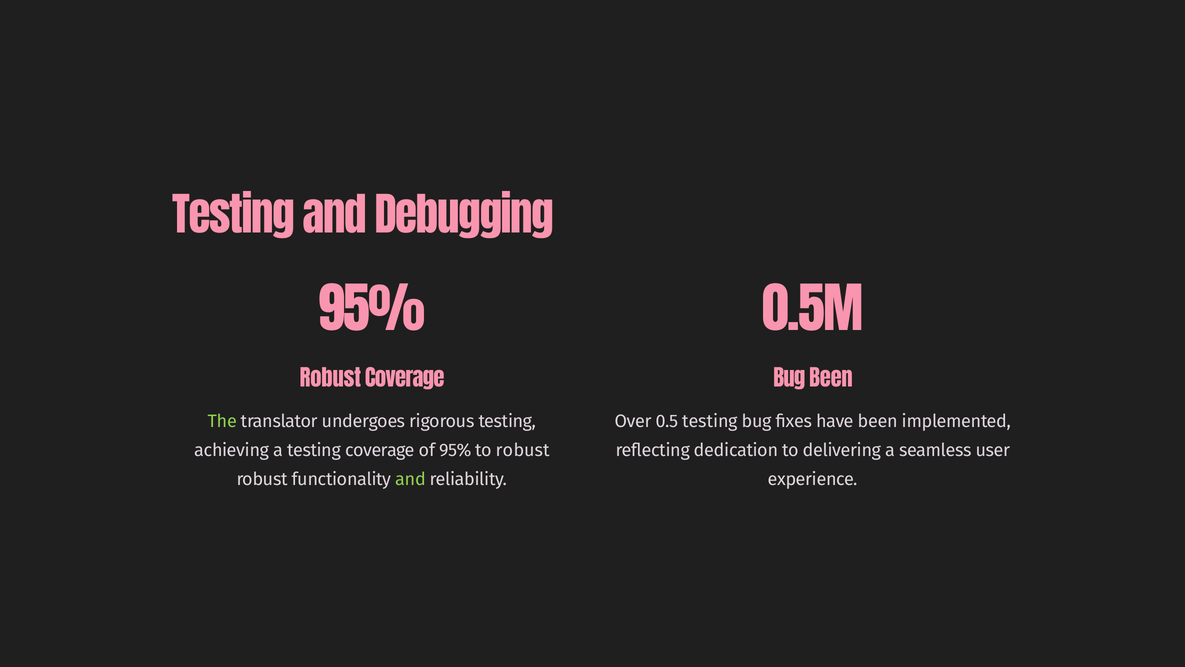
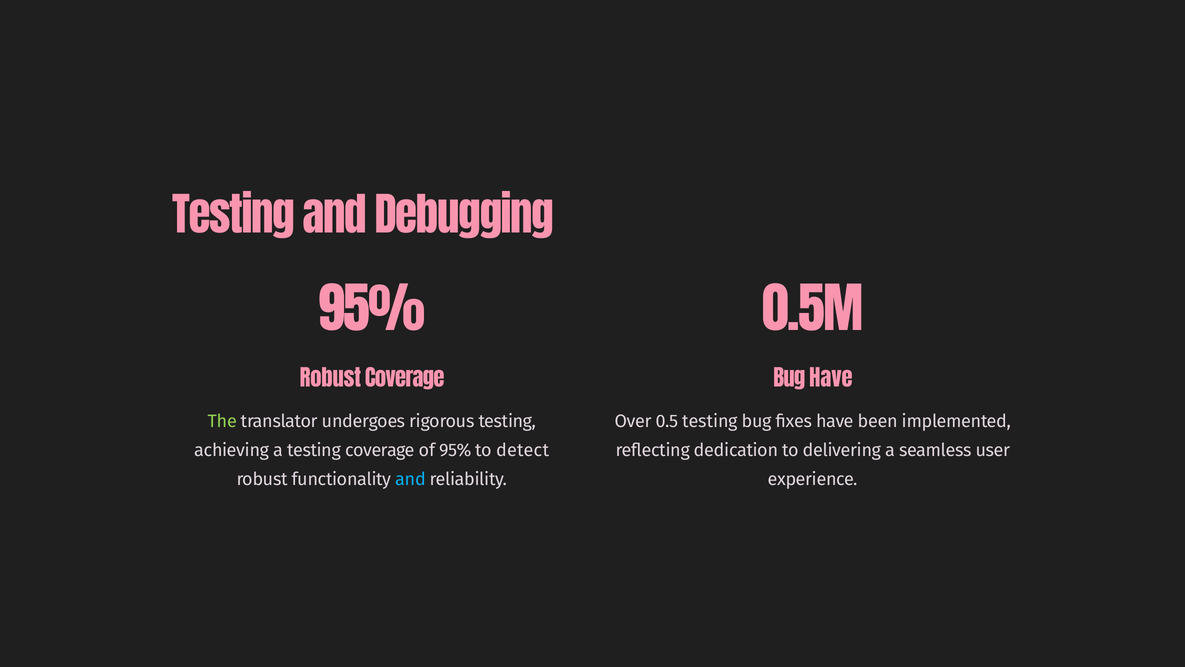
Bug Been: Been -> Have
to robust: robust -> detect
and at (411, 479) colour: light green -> light blue
